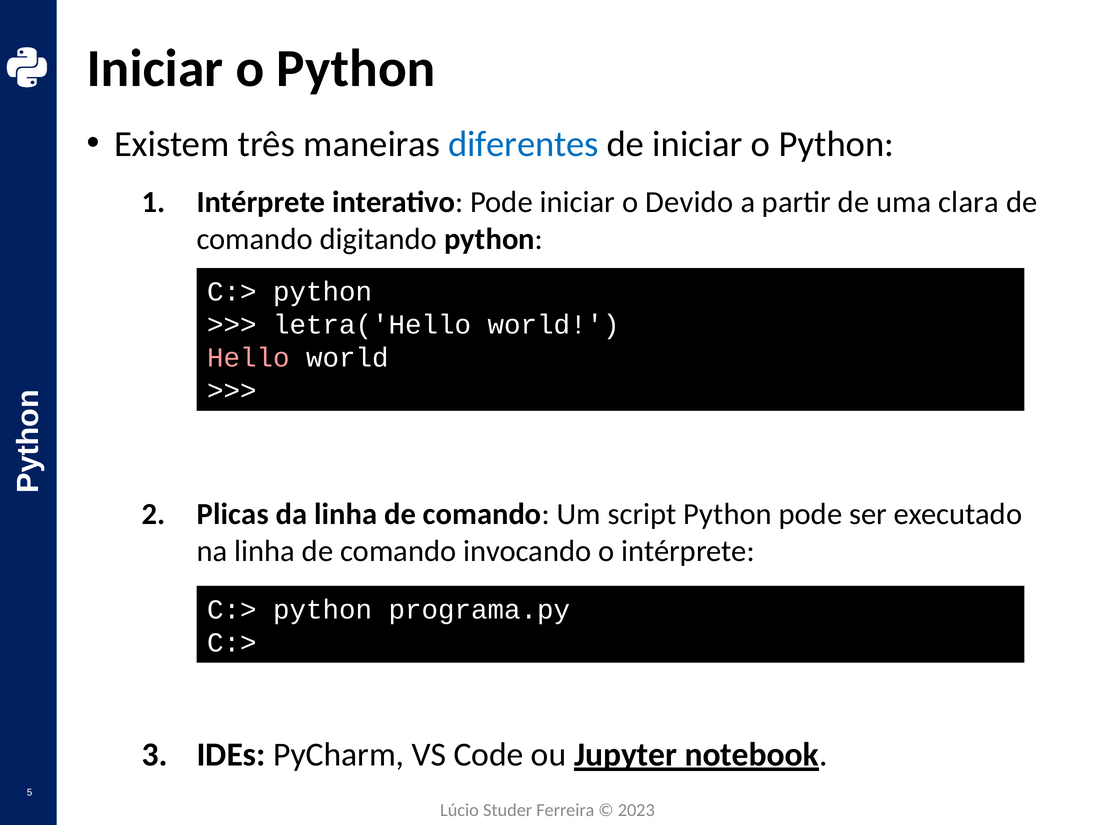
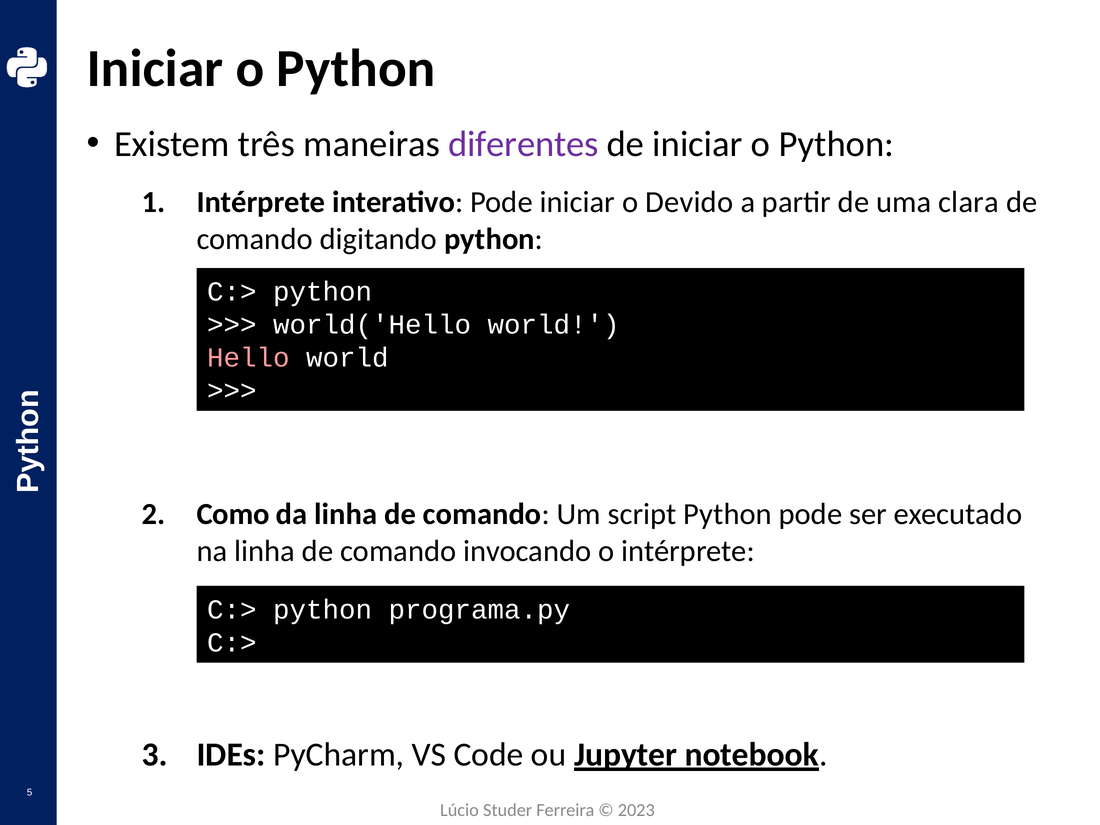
diferentes colour: blue -> purple
letra('Hello: letra('Hello -> world('Hello
Plicas: Plicas -> Como
